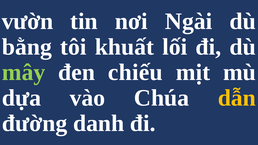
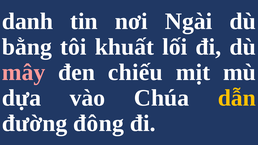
vườn: vườn -> danh
mây colour: light green -> pink
danh: danh -> đông
